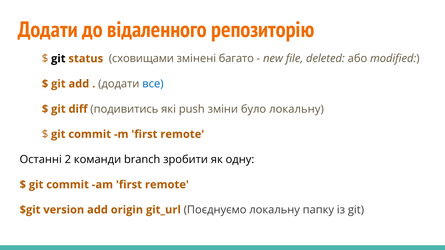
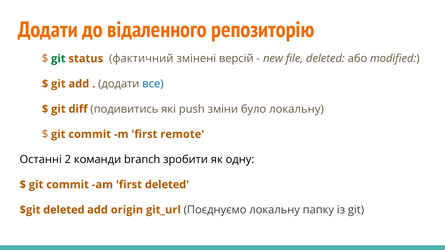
git at (58, 59) colour: black -> green
сховищами: сховищами -> фактичний
багато: багато -> версій
аm first remote: remote -> deleted
$git version: version -> deleted
